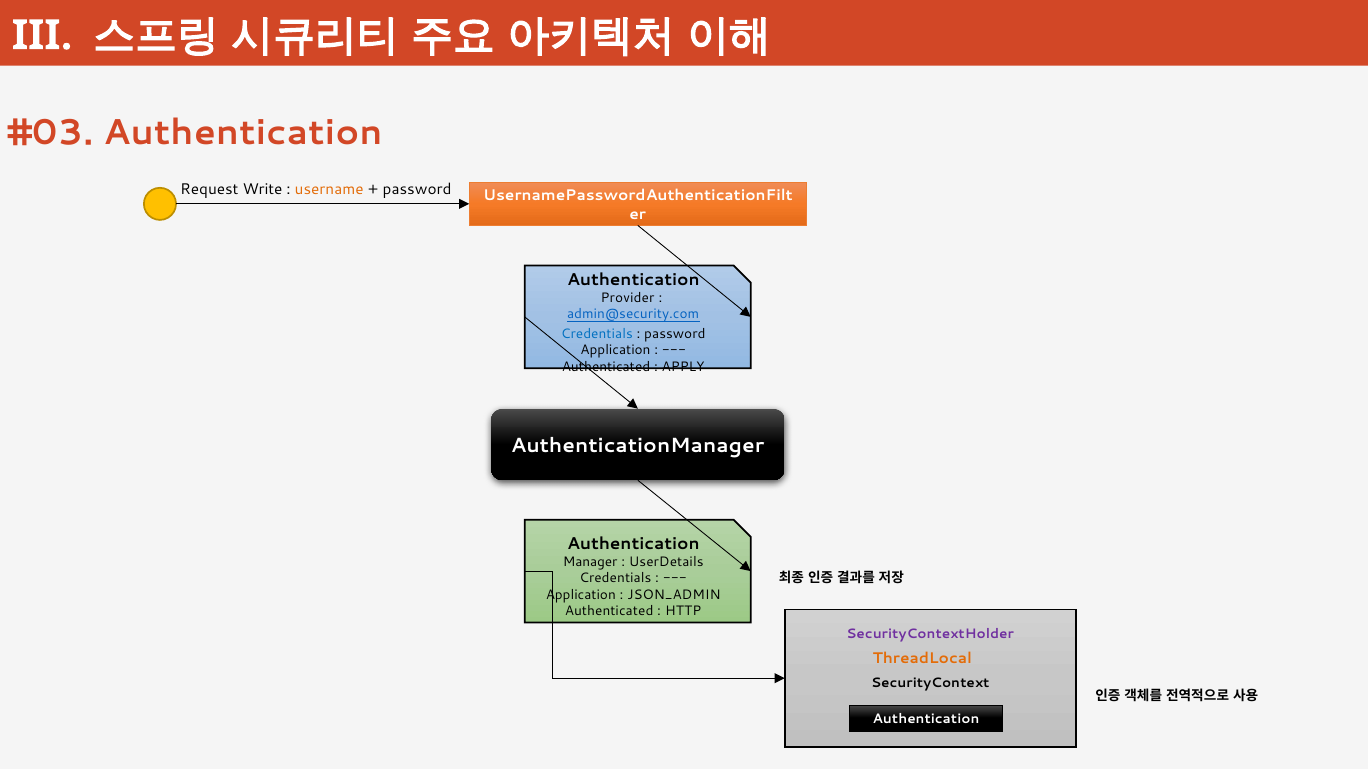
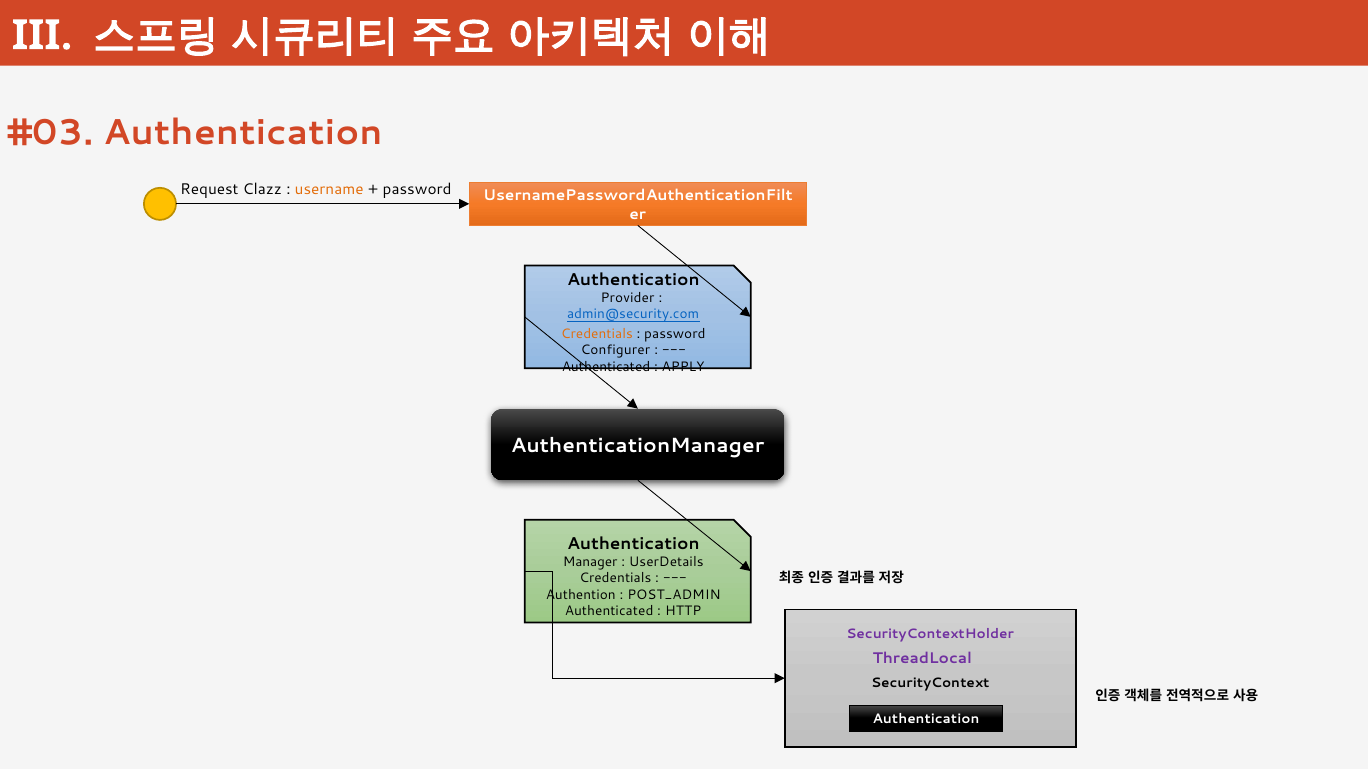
Write: Write -> Clazz
Credentials at (597, 334) colour: blue -> orange
Application at (616, 351): Application -> Configurer
Application at (581, 595): Application -> Authention
JSON_ADMIN: JSON_ADMIN -> POST_ADMIN
ThreadLocal colour: orange -> purple
